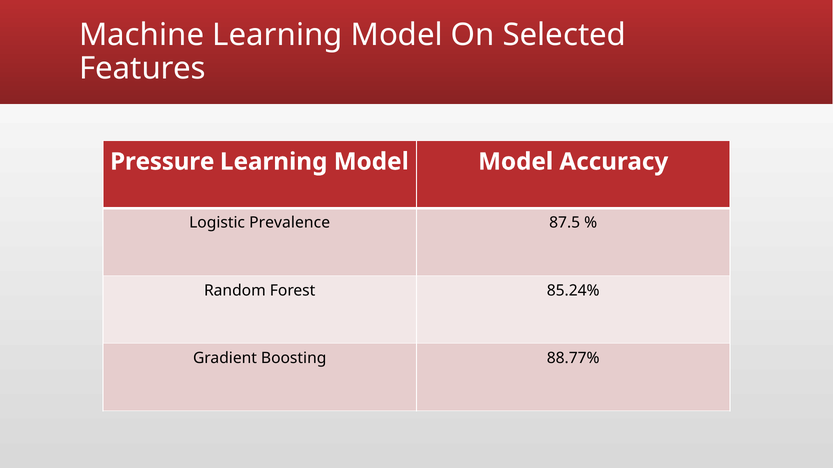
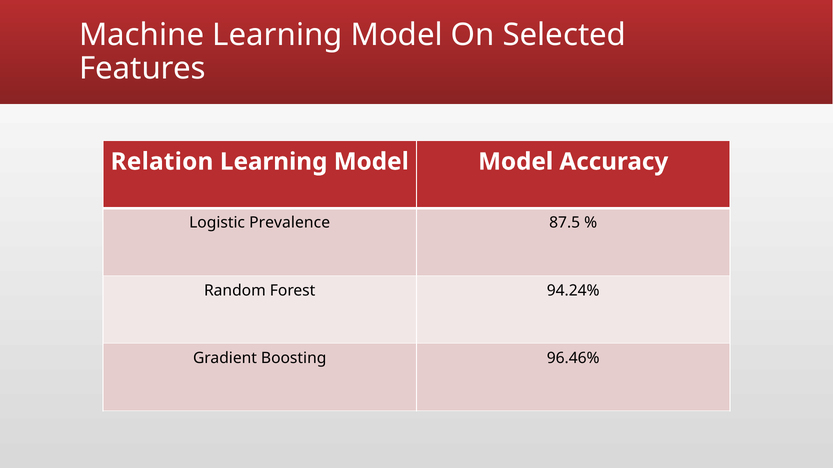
Pressure: Pressure -> Relation
85.24%: 85.24% -> 94.24%
88.77%: 88.77% -> 96.46%
